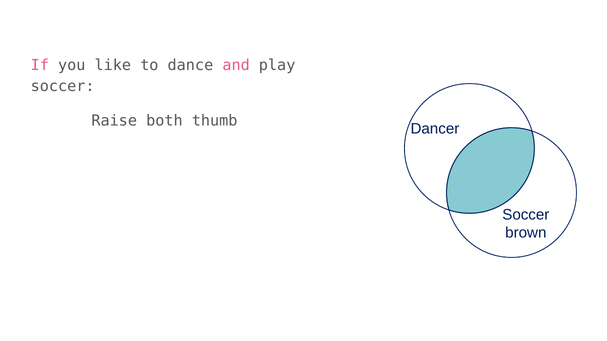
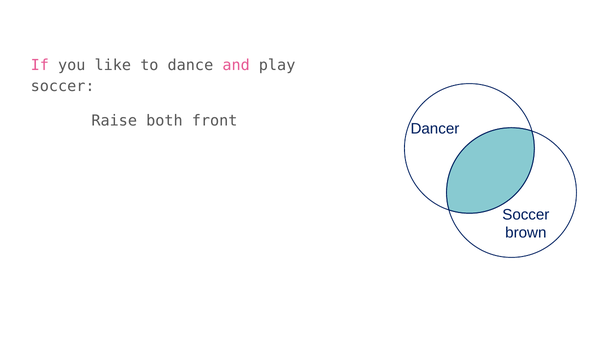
thumb: thumb -> front
